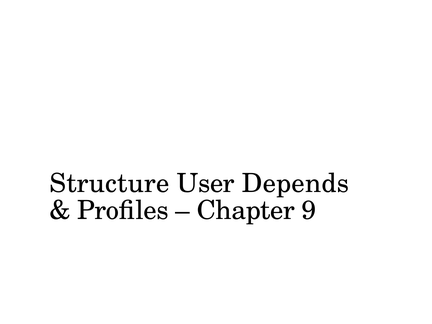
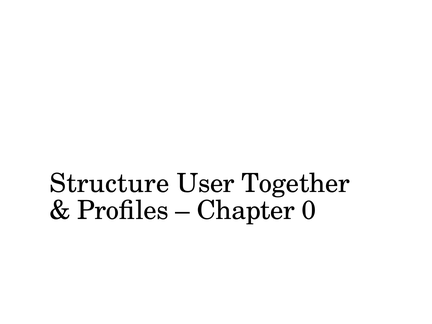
Depends: Depends -> Together
9: 9 -> 0
